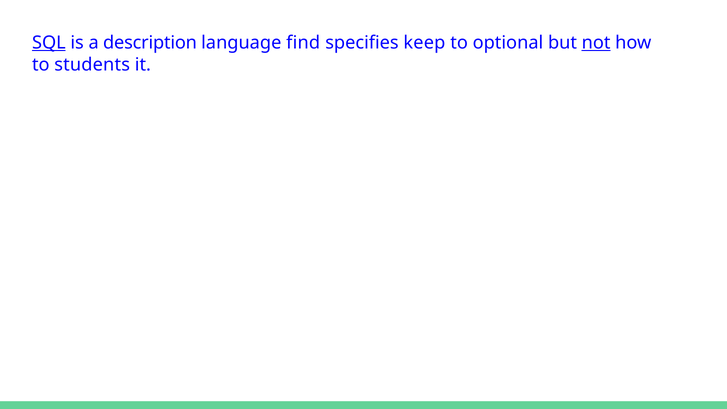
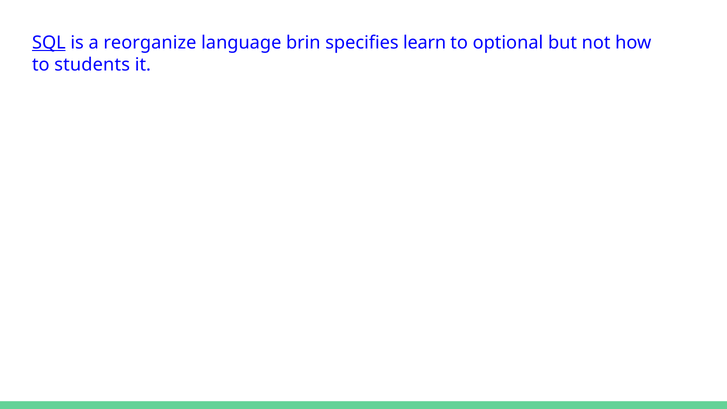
description: description -> reorganize
find: find -> brin
keep: keep -> learn
not underline: present -> none
